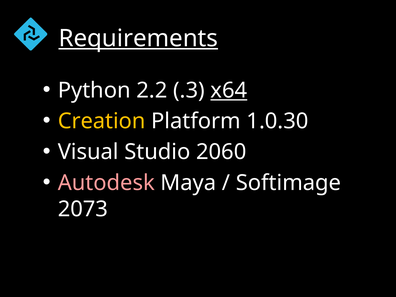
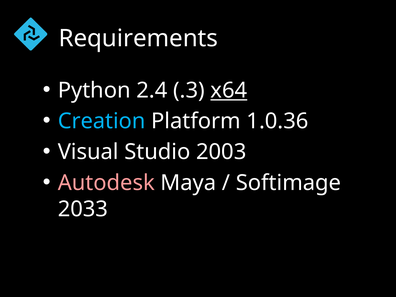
Requirements underline: present -> none
2.2: 2.2 -> 2.4
Creation colour: yellow -> light blue
1.0.30: 1.0.30 -> 1.0.36
2060: 2060 -> 2003
2073: 2073 -> 2033
